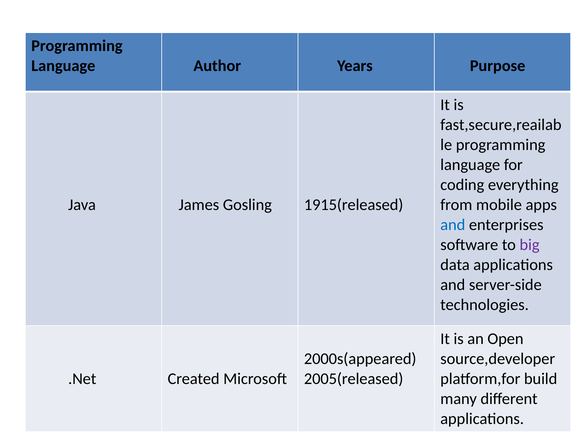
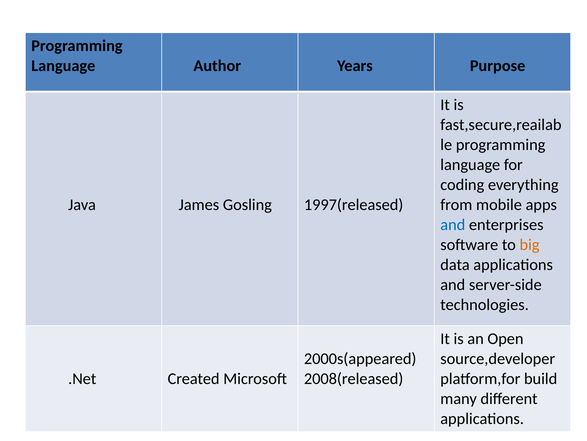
1915(released: 1915(released -> 1997(released
big colour: purple -> orange
2005(released: 2005(released -> 2008(released
